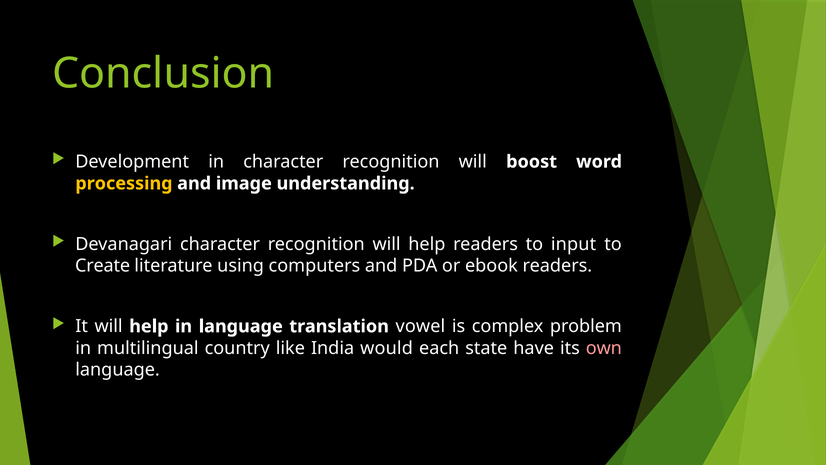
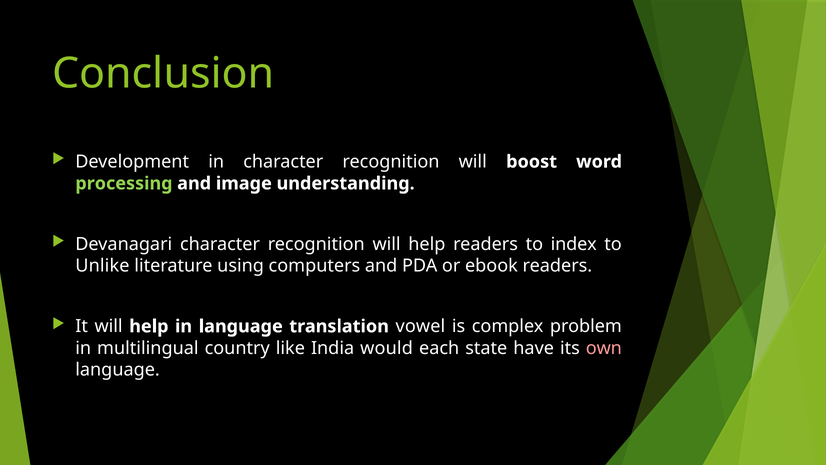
processing colour: yellow -> light green
input: input -> index
Create: Create -> Unlike
